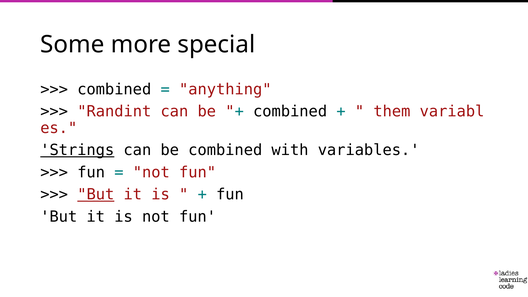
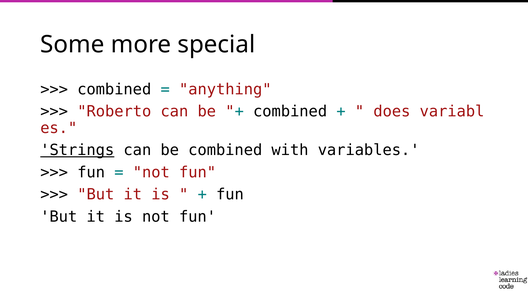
Randint: Randint -> Roberto
them: them -> does
But at (96, 194) underline: present -> none
